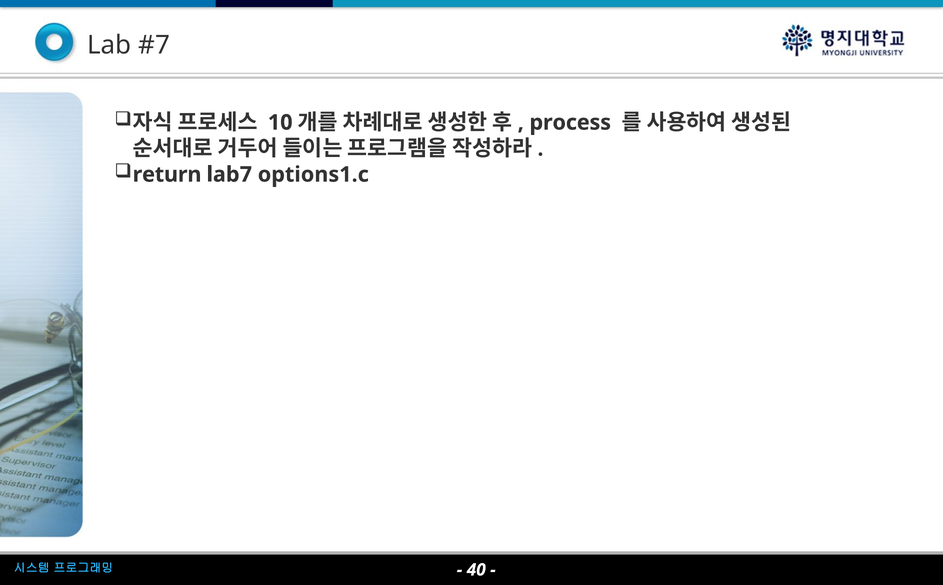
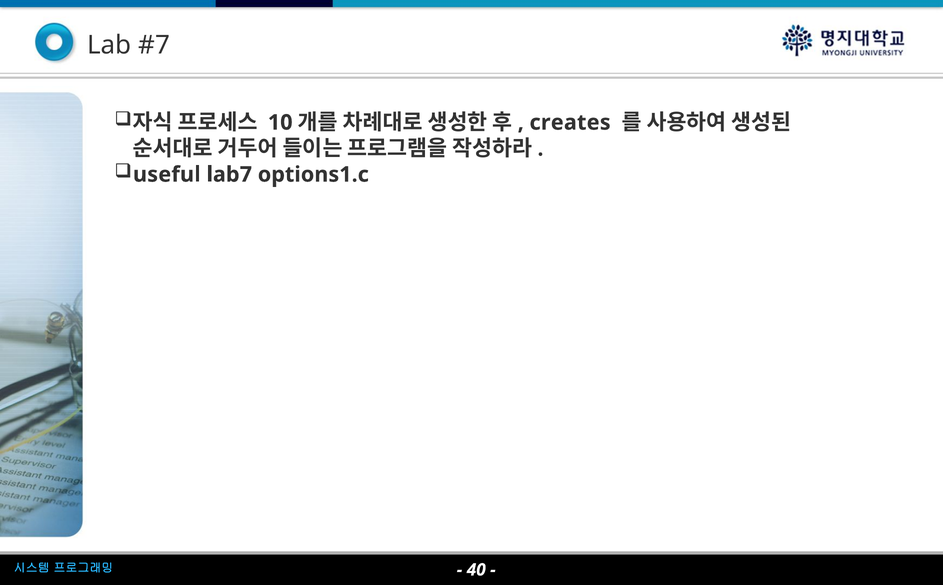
process: process -> creates
return: return -> useful
